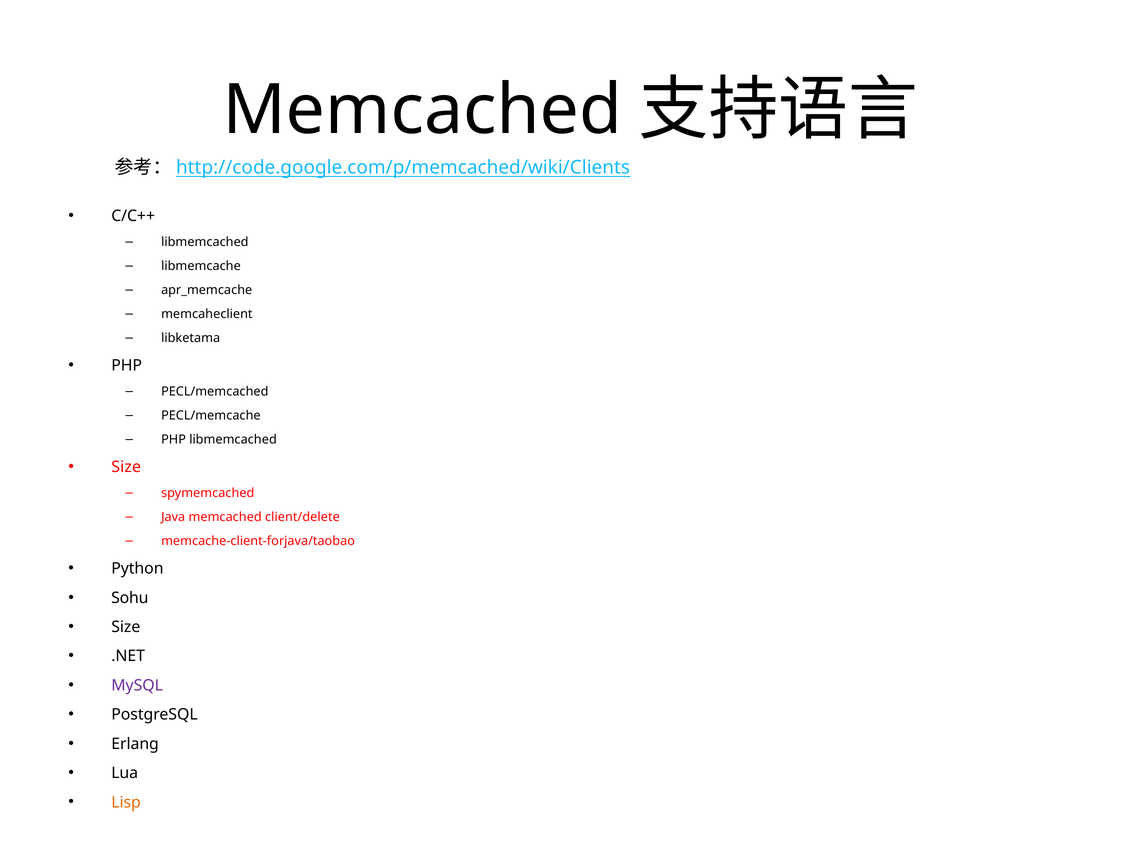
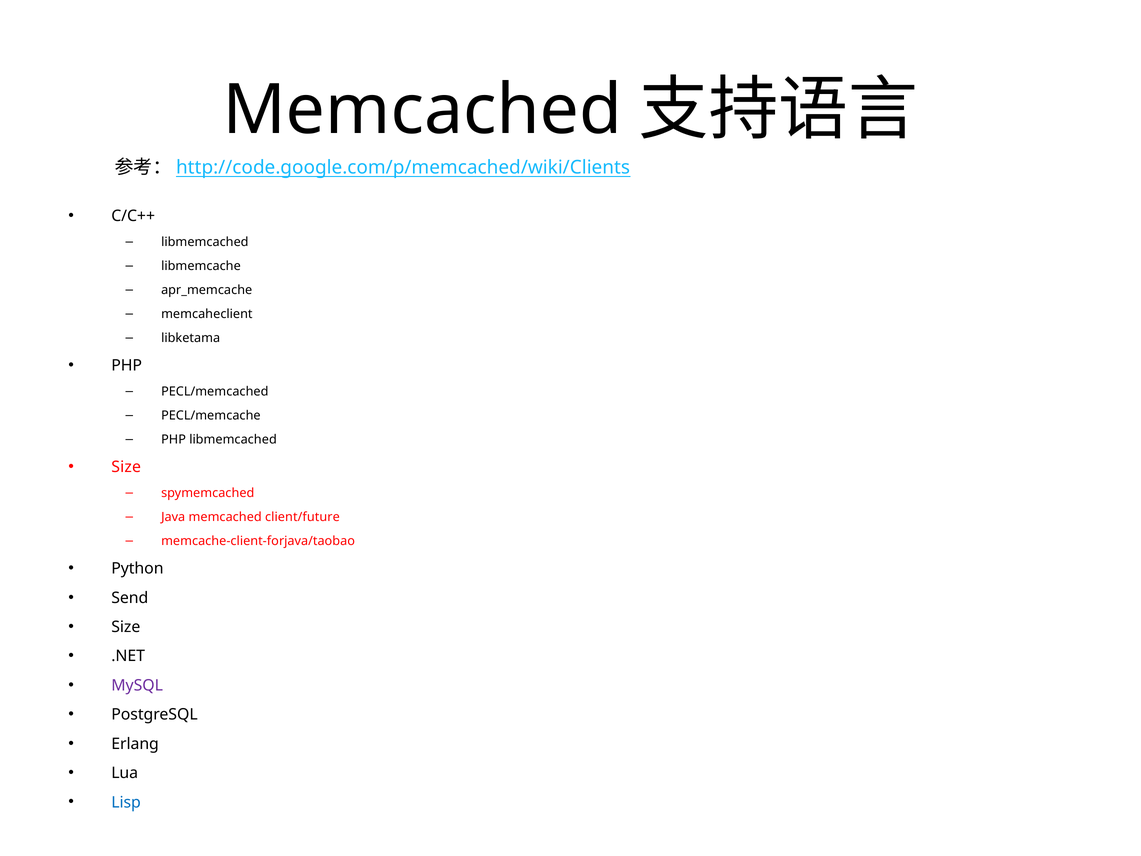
client/delete: client/delete -> client/future
Sohu: Sohu -> Send
Lisp colour: orange -> blue
